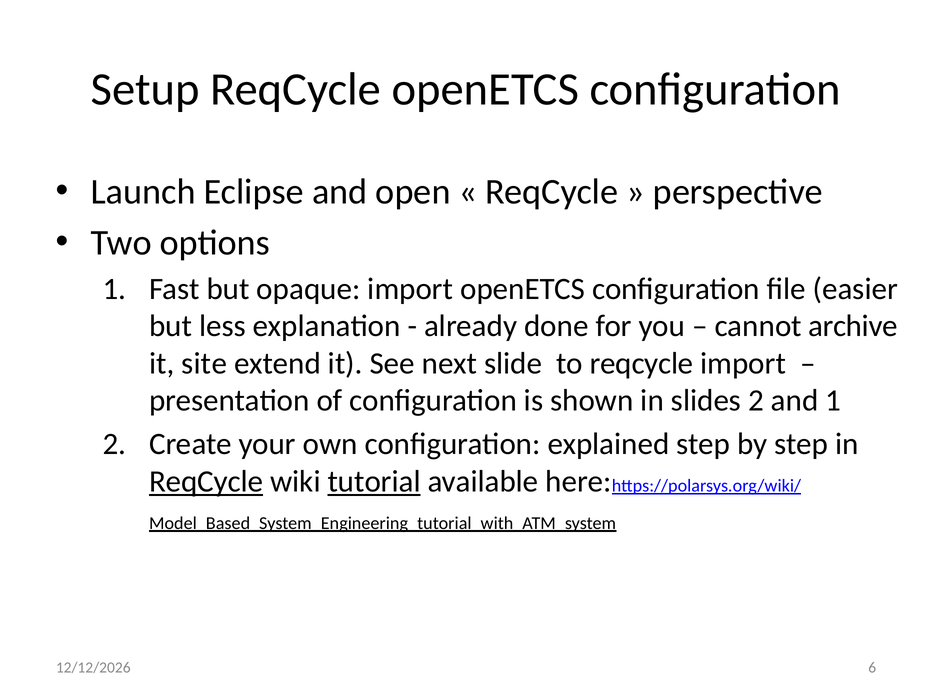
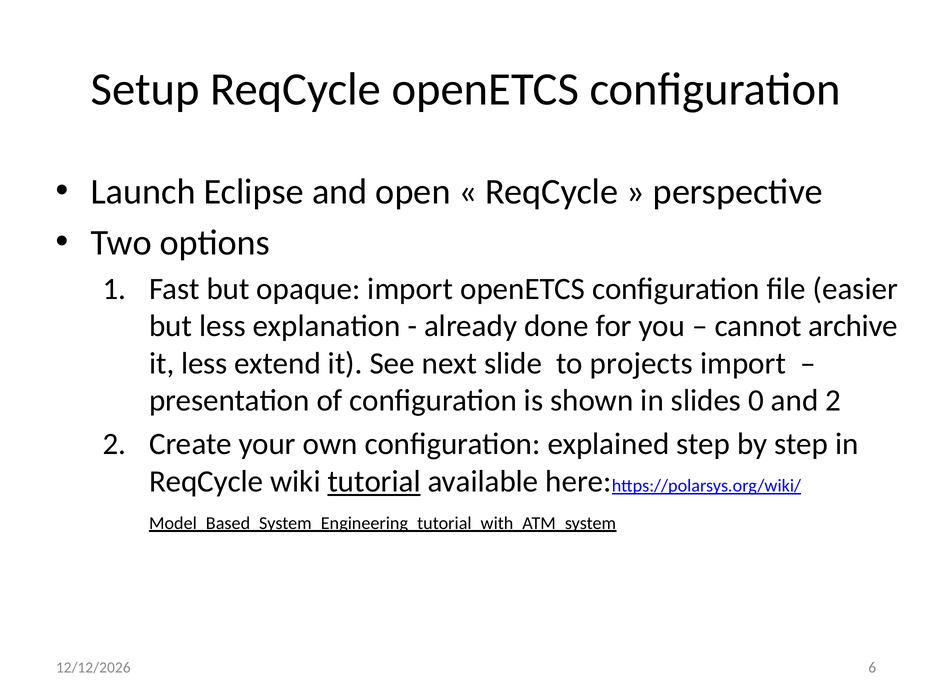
it site: site -> less
to reqcycle: reqcycle -> projects
slides 2: 2 -> 0
and 1: 1 -> 2
ReqCycle at (206, 481) underline: present -> none
